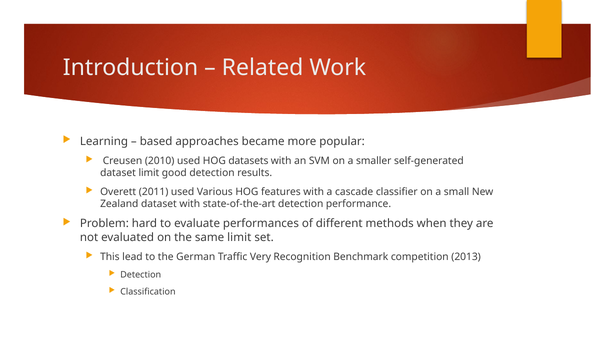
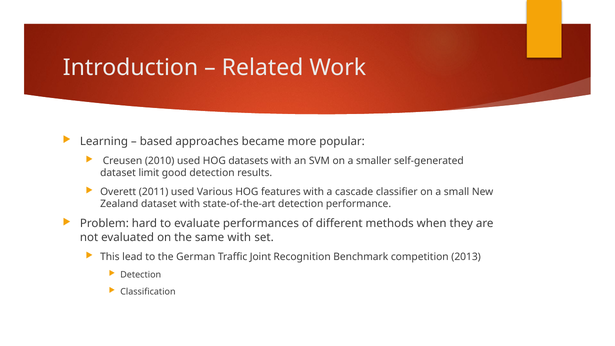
same limit: limit -> with
Very: Very -> Joint
